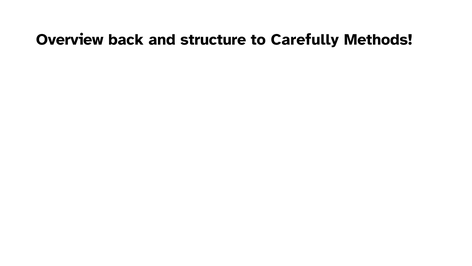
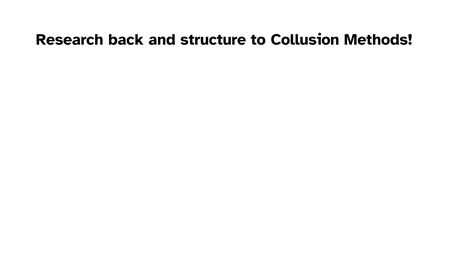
Overview: Overview -> Research
Carefully: Carefully -> Collusion
